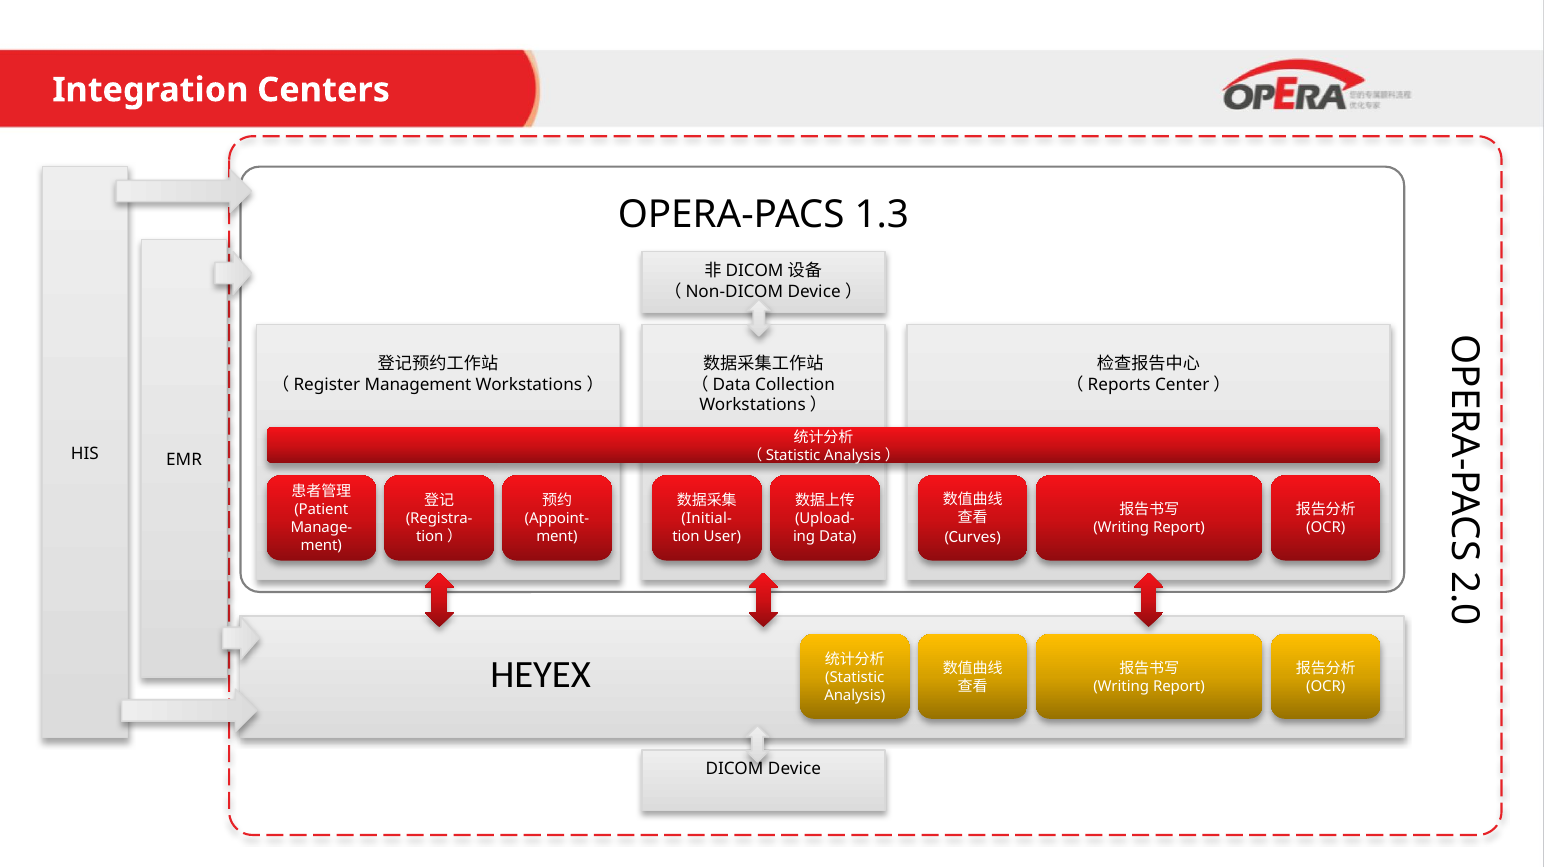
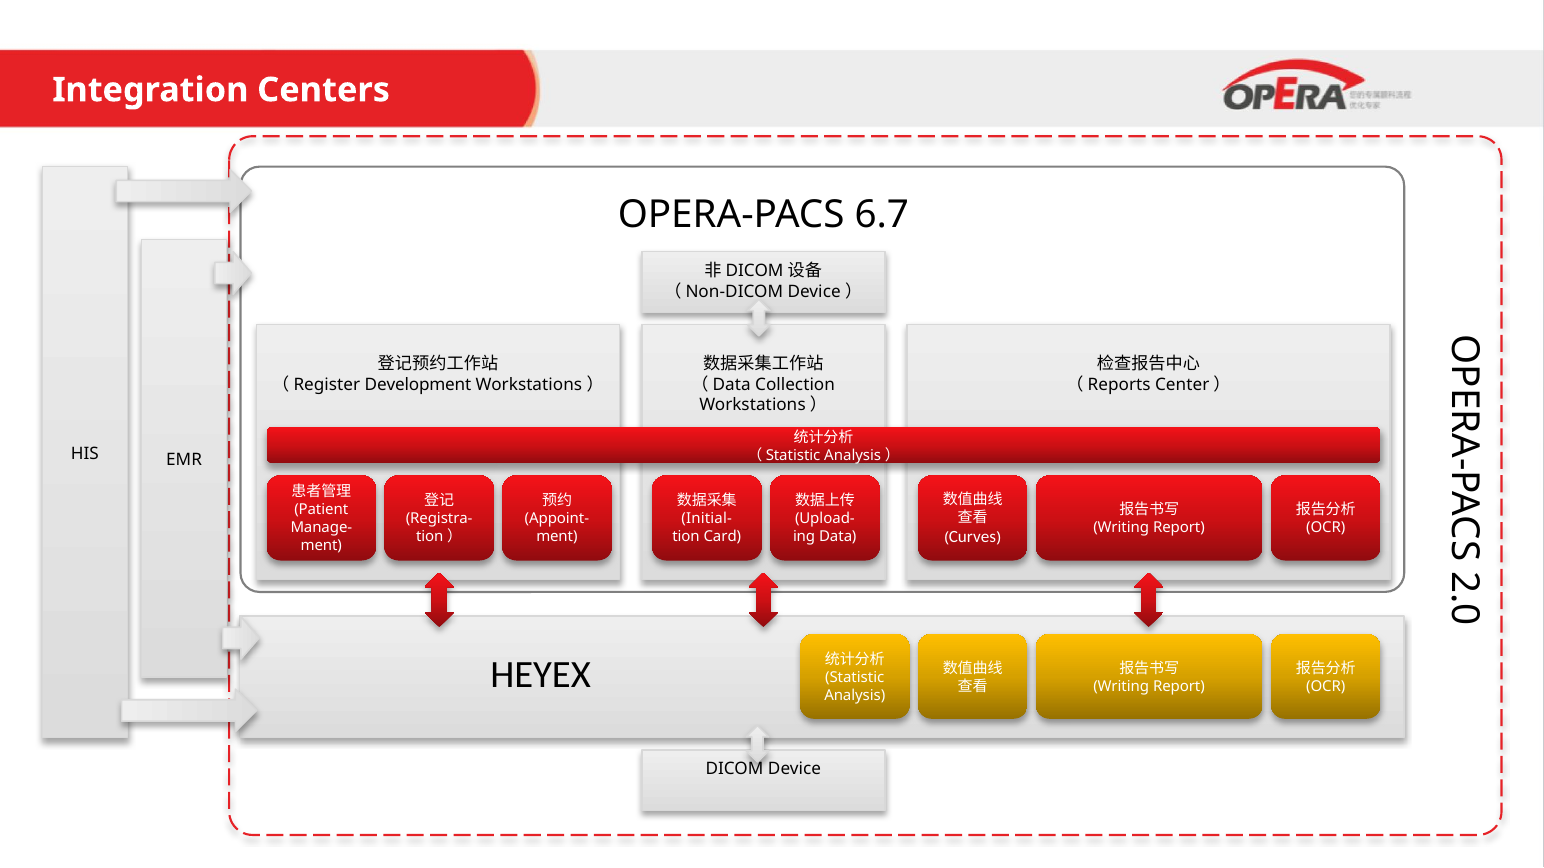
1.3: 1.3 -> 6.7
Management: Management -> Development
User: User -> Card
